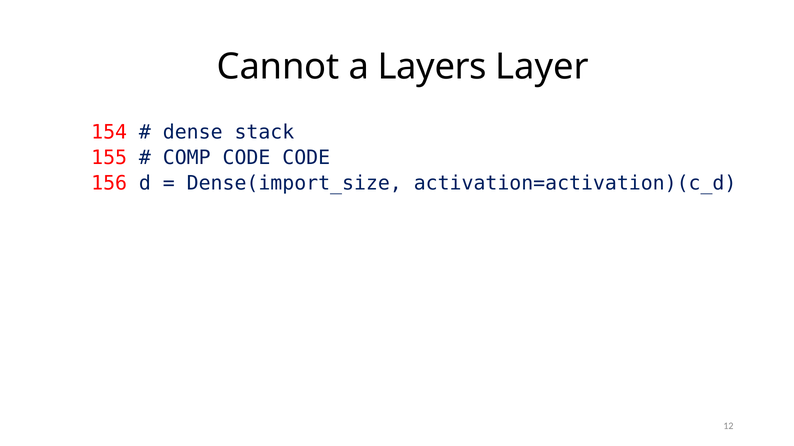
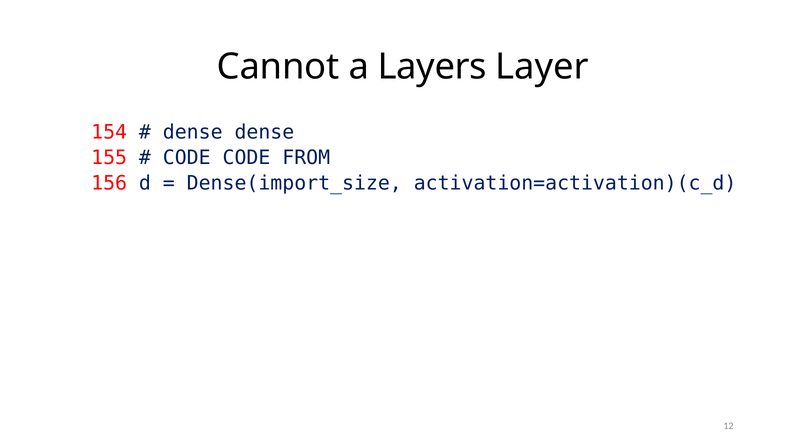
dense stack: stack -> dense
COMP at (187, 158): COMP -> CODE
CODE CODE: CODE -> FROM
